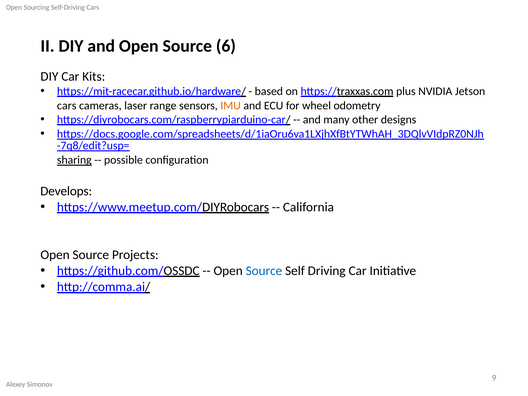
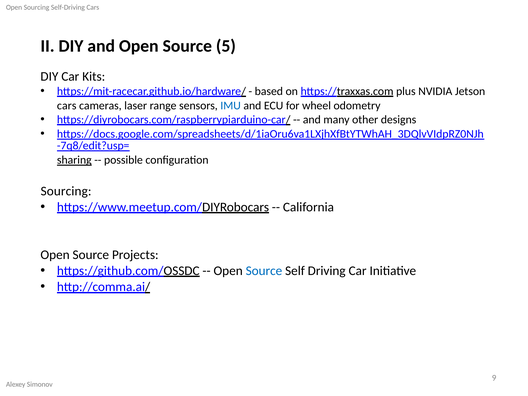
6: 6 -> 5
IMU colour: orange -> blue
Develops at (66, 191): Develops -> Sourcing
